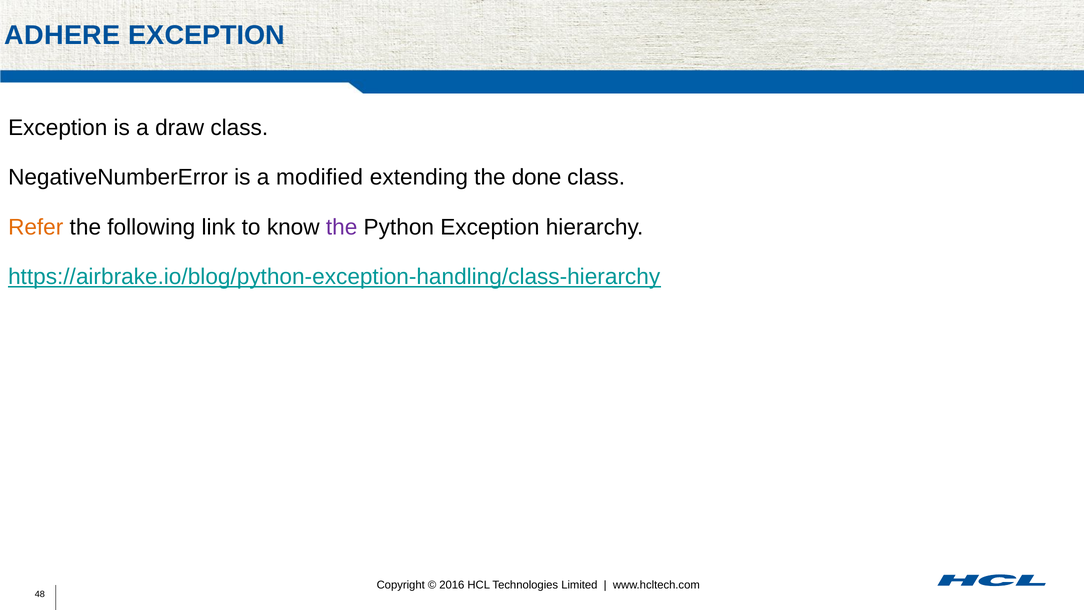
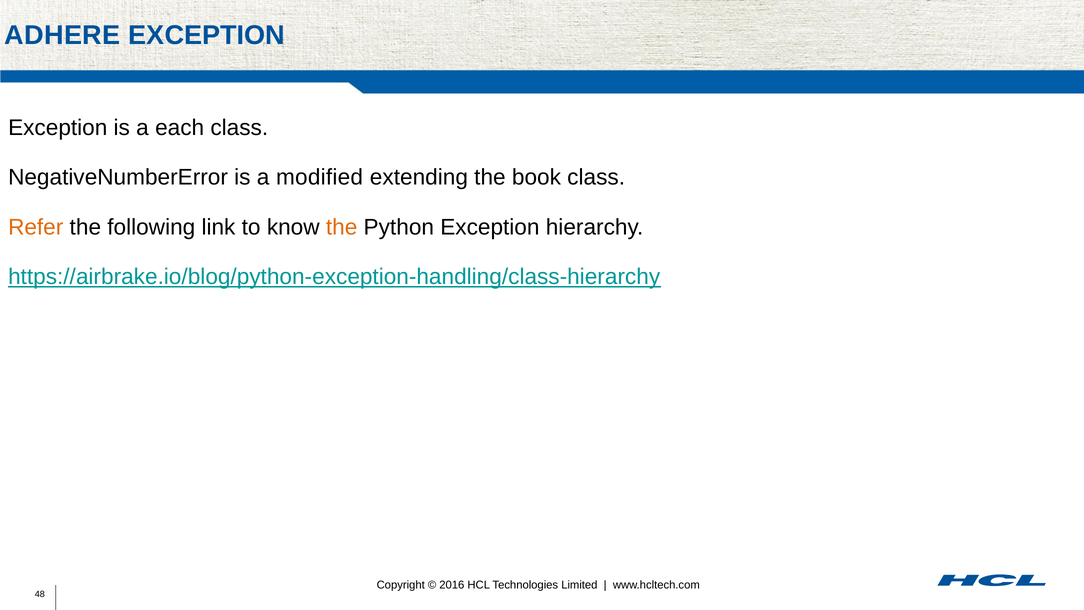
draw: draw -> each
done: done -> book
the at (342, 227) colour: purple -> orange
